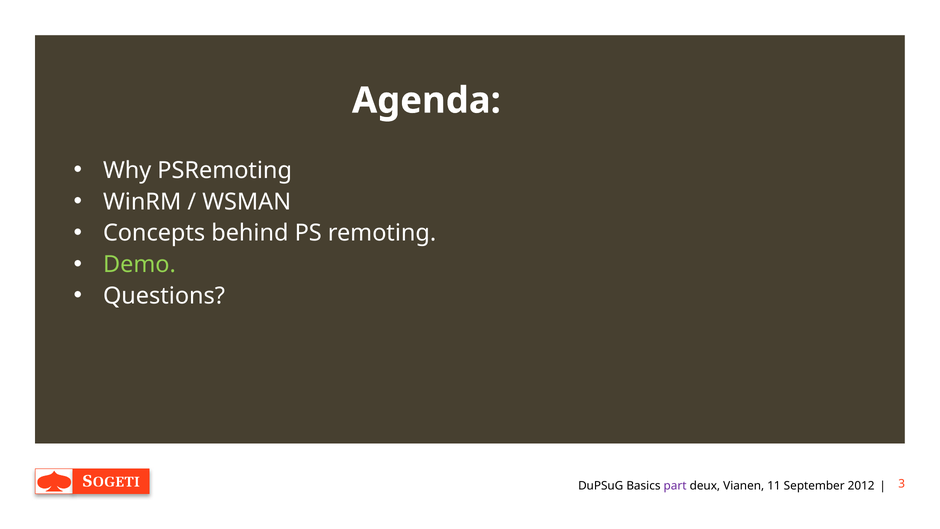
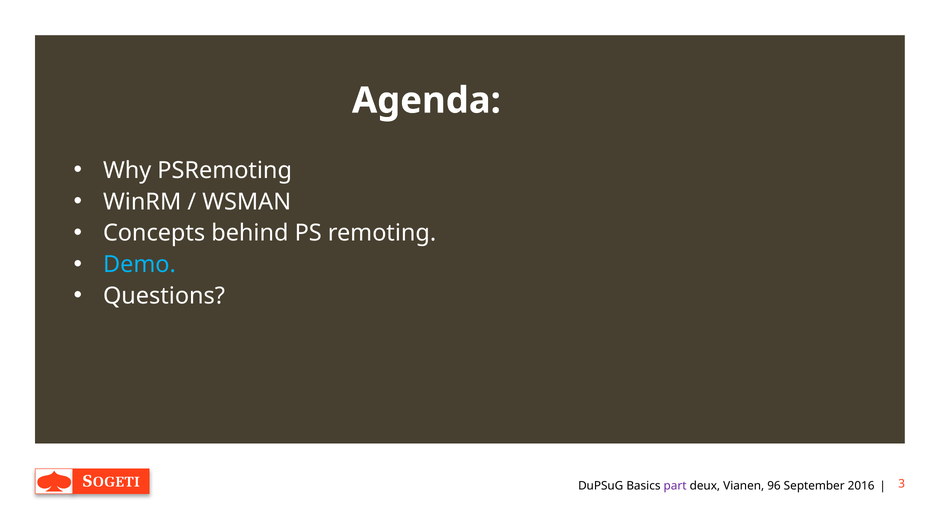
Demo colour: light green -> light blue
11: 11 -> 96
2012: 2012 -> 2016
